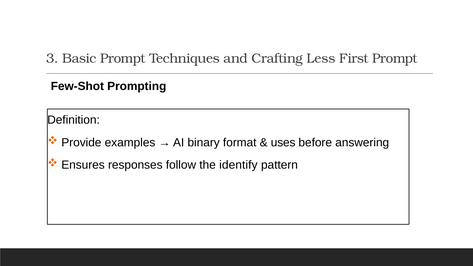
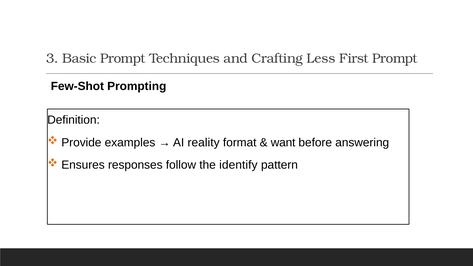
binary: binary -> reality
uses: uses -> want
